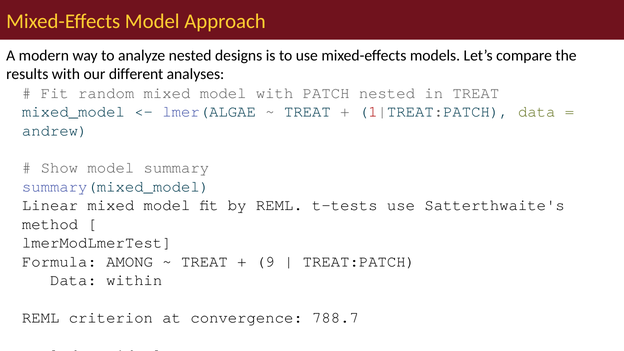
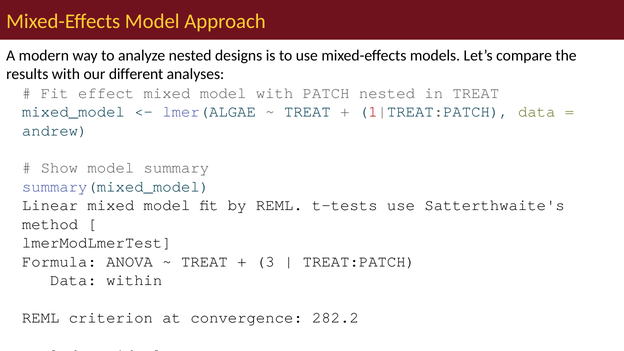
Fit random: random -> effect
Formula AMONG: AMONG -> ANOVA
9 at (265, 261): 9 -> 3
788.7: 788.7 -> 282.2
